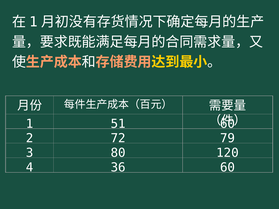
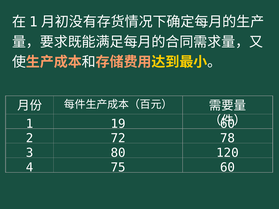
51: 51 -> 19
79: 79 -> 78
36: 36 -> 75
